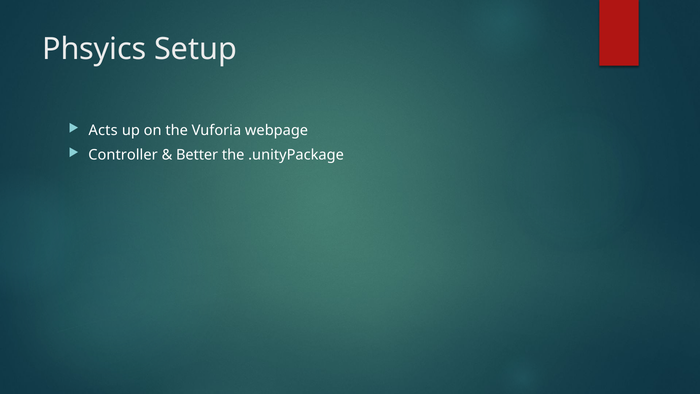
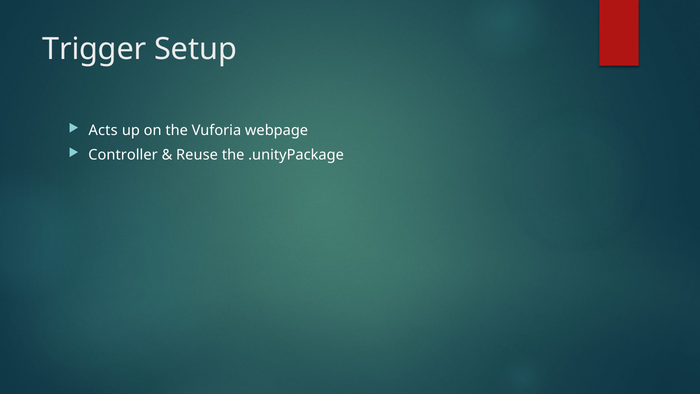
Phsyics: Phsyics -> Trigger
Better: Better -> Reuse
